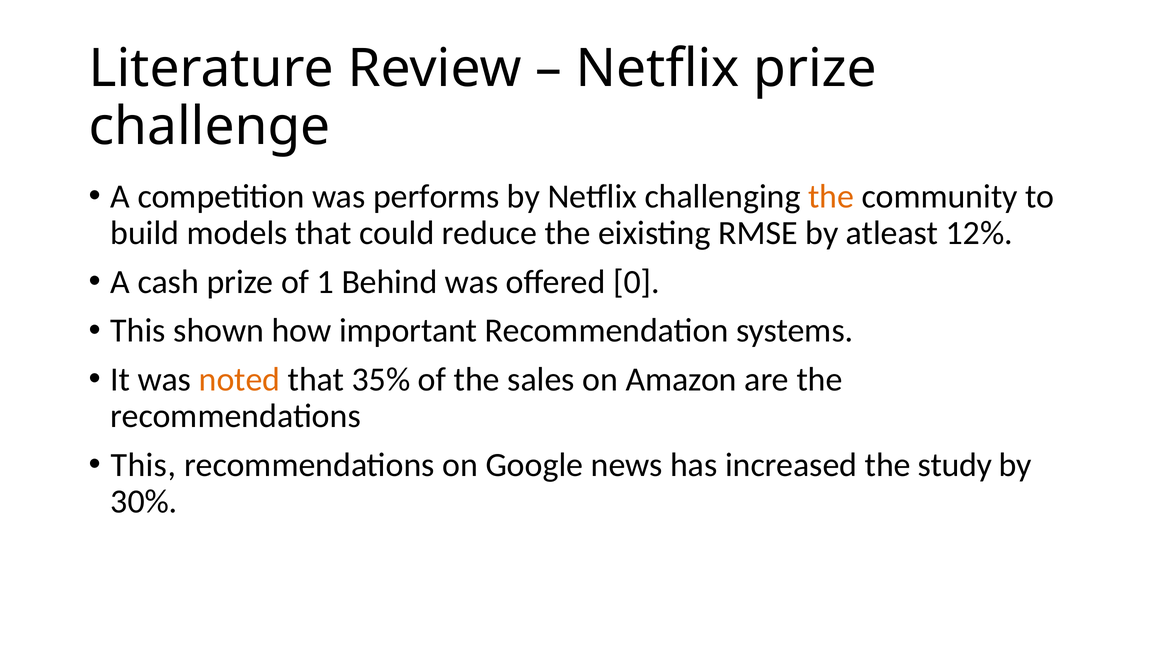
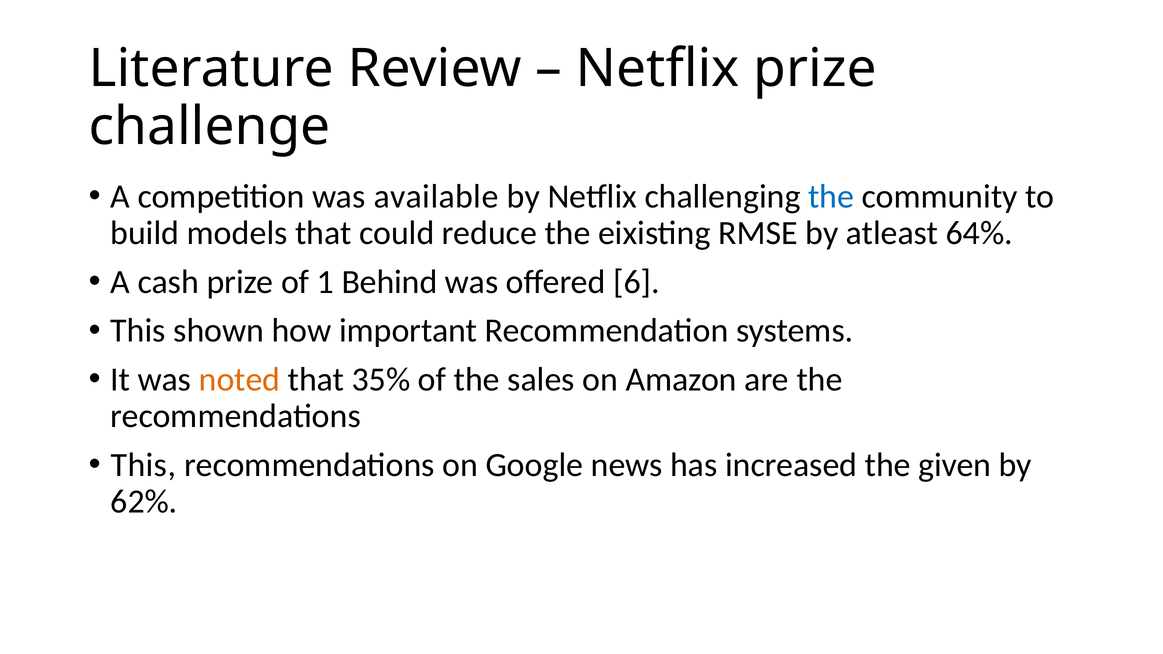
performs: performs -> available
the at (831, 197) colour: orange -> blue
12%: 12% -> 64%
0: 0 -> 6
study: study -> given
30%: 30% -> 62%
